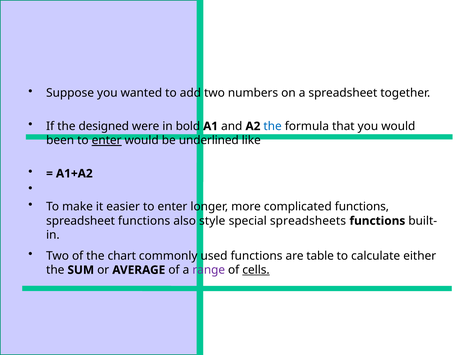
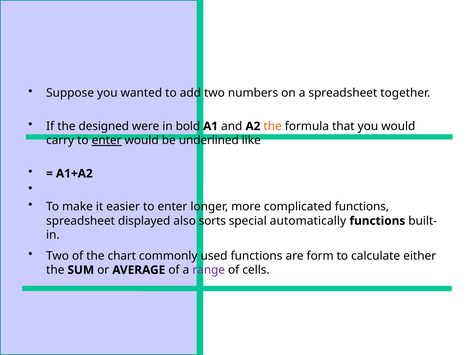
the at (273, 126) colour: blue -> orange
been: been -> carry
spreadsheet functions: functions -> displayed
style: style -> sorts
spreadsheets: spreadsheets -> automatically
table: table -> form
cells underline: present -> none
